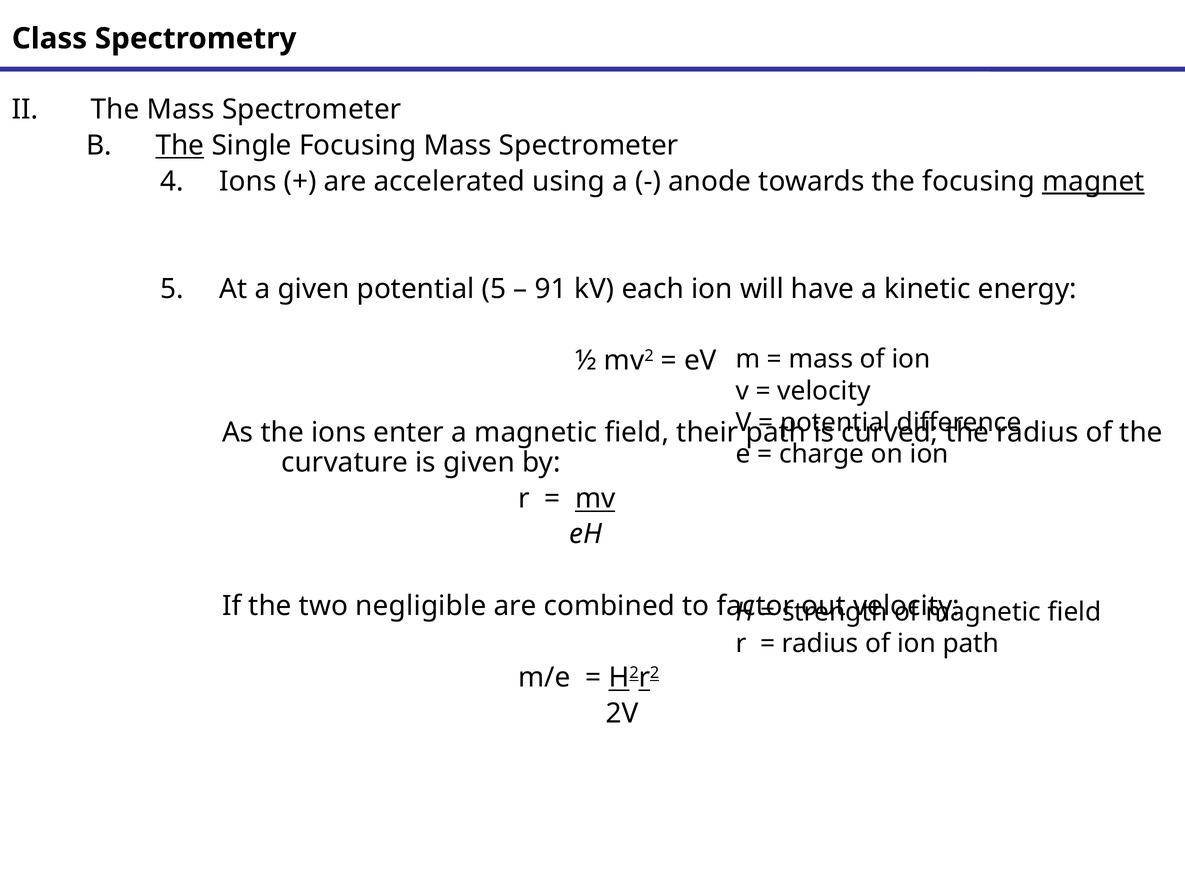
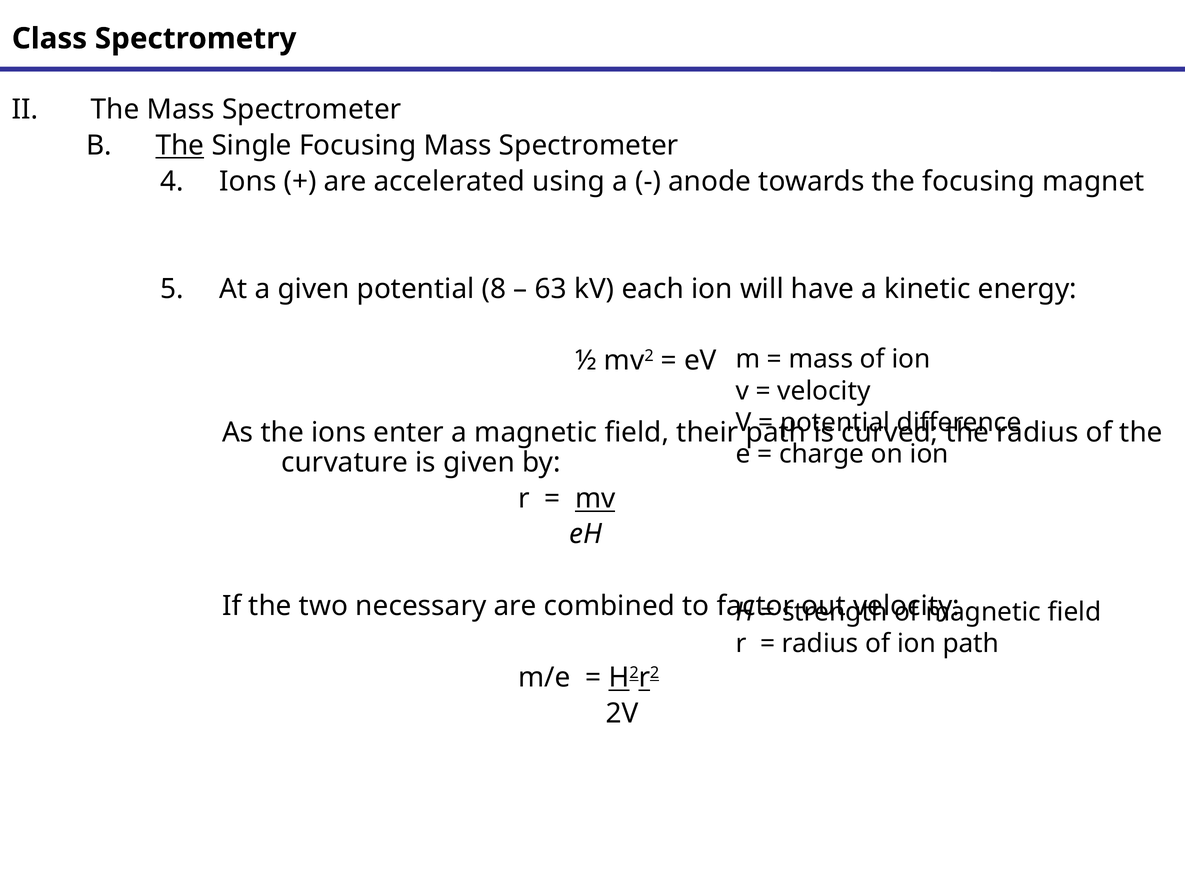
magnet underline: present -> none
potential 5: 5 -> 8
91: 91 -> 63
negligible: negligible -> necessary
